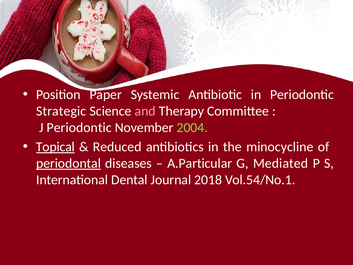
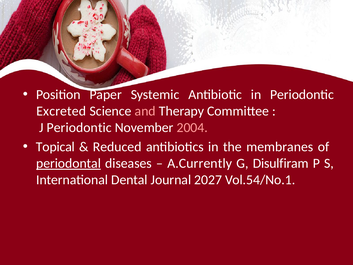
Strategic: Strategic -> Excreted
2004 colour: light green -> pink
Topical underline: present -> none
minocycline: minocycline -> membranes
A.Particular: A.Particular -> A.Currently
Mediated: Mediated -> Disulfiram
2018: 2018 -> 2027
